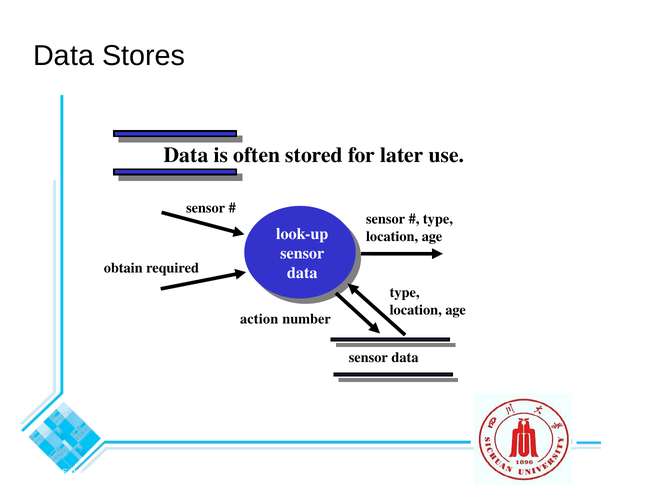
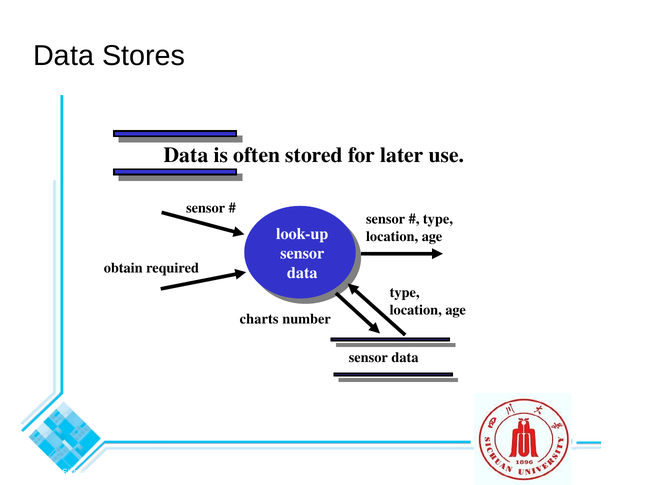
action: action -> charts
